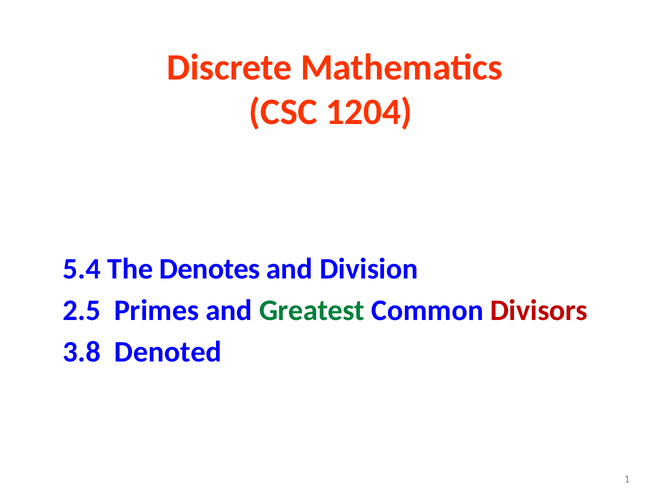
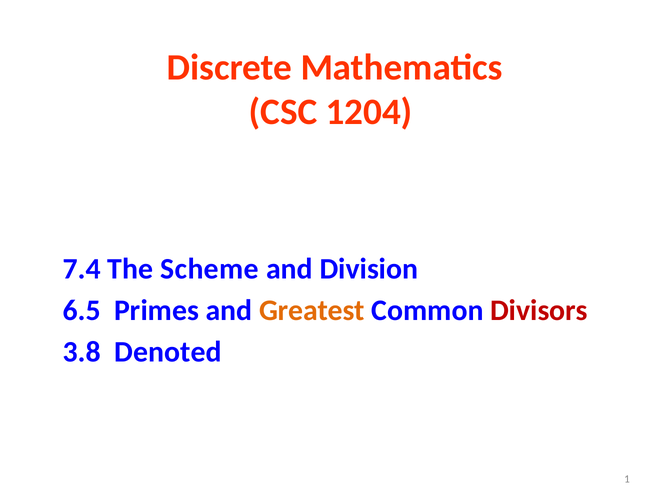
5.4: 5.4 -> 7.4
Denotes: Denotes -> Scheme
2.5: 2.5 -> 6.5
Greatest colour: green -> orange
